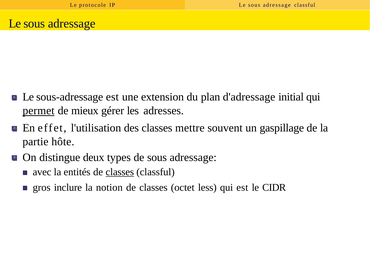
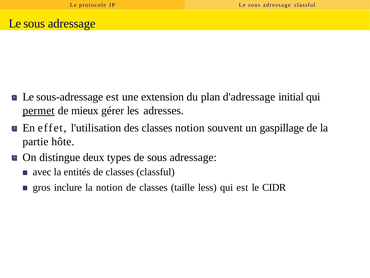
classes mettre: mettre -> notion
classes at (120, 172) underline: present -> none
octet: octet -> taille
